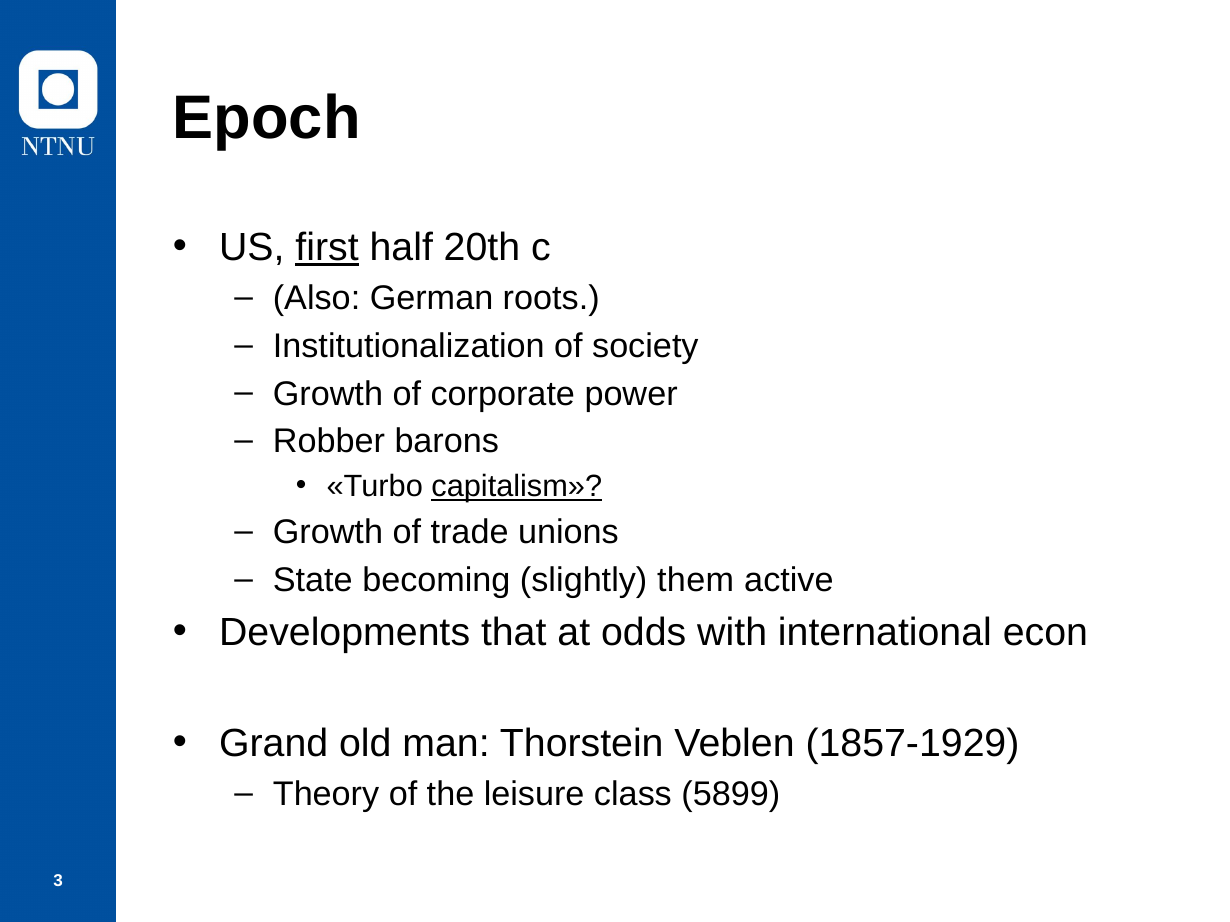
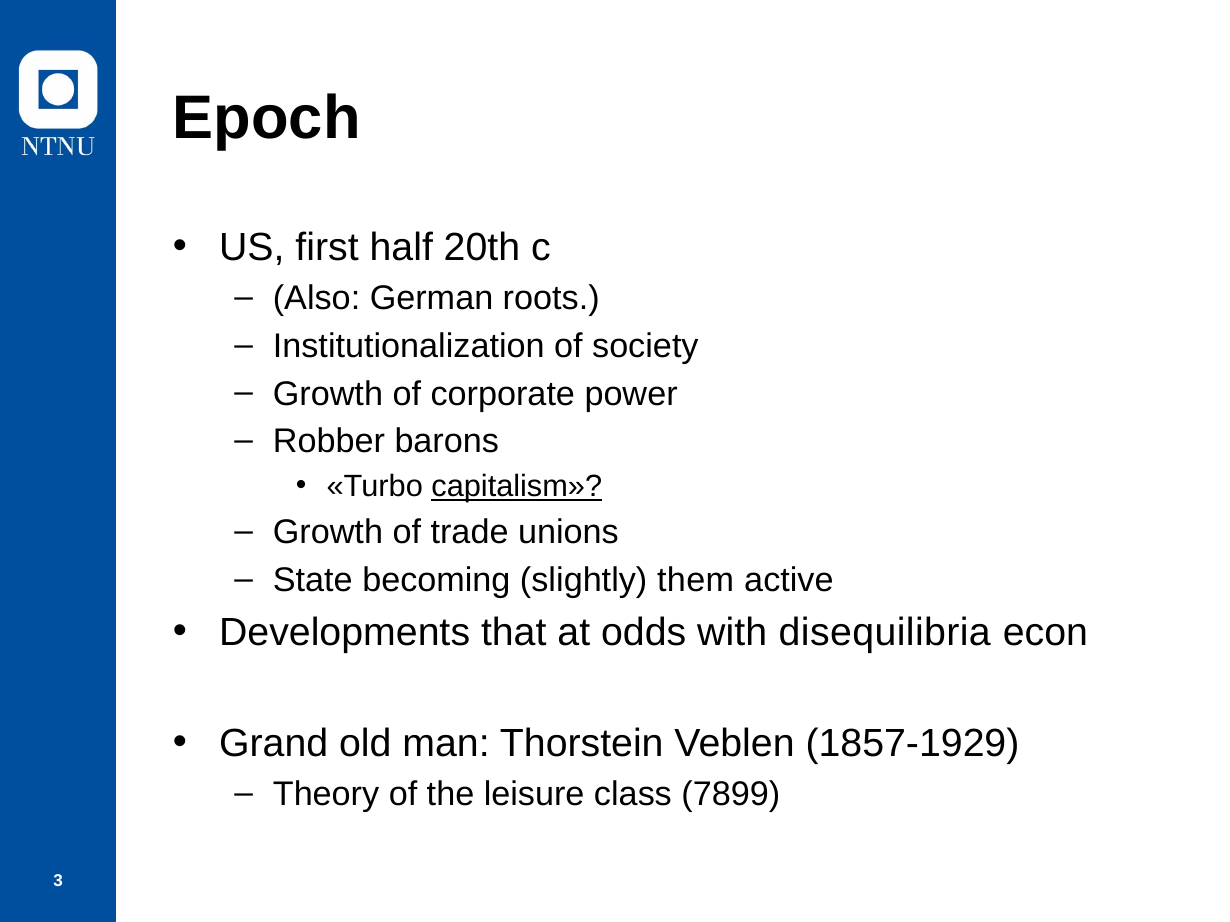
first underline: present -> none
international: international -> disequilibria
5899: 5899 -> 7899
